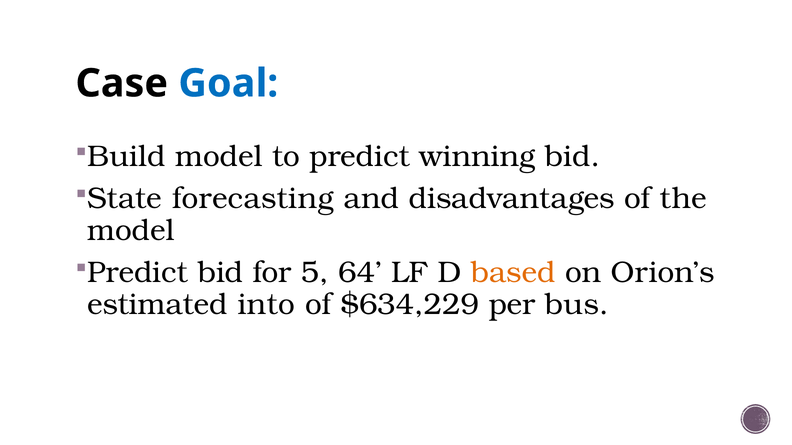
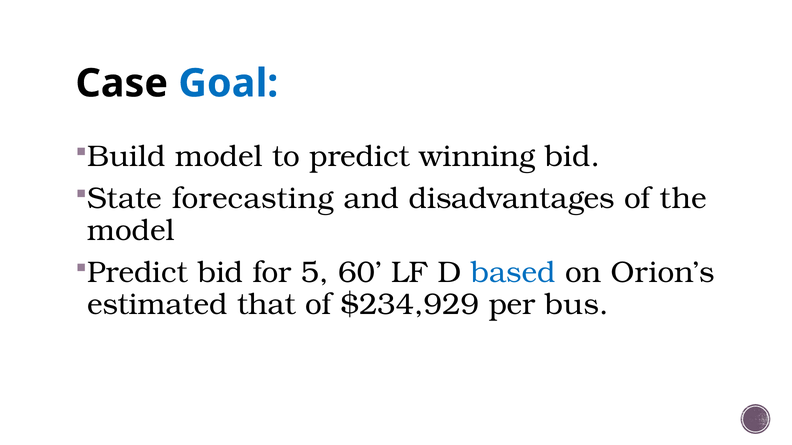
64: 64 -> 60
based colour: orange -> blue
into: into -> that
$634,229: $634,229 -> $234,929
